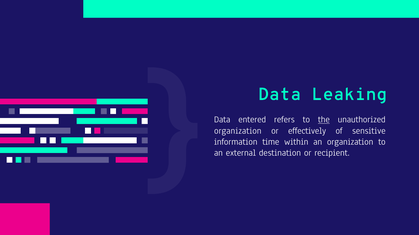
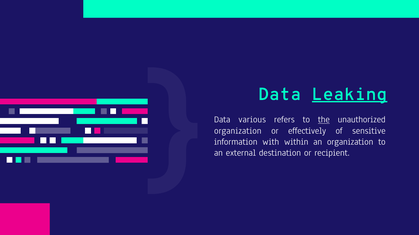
Leaking underline: none -> present
entered: entered -> various
time: time -> with
